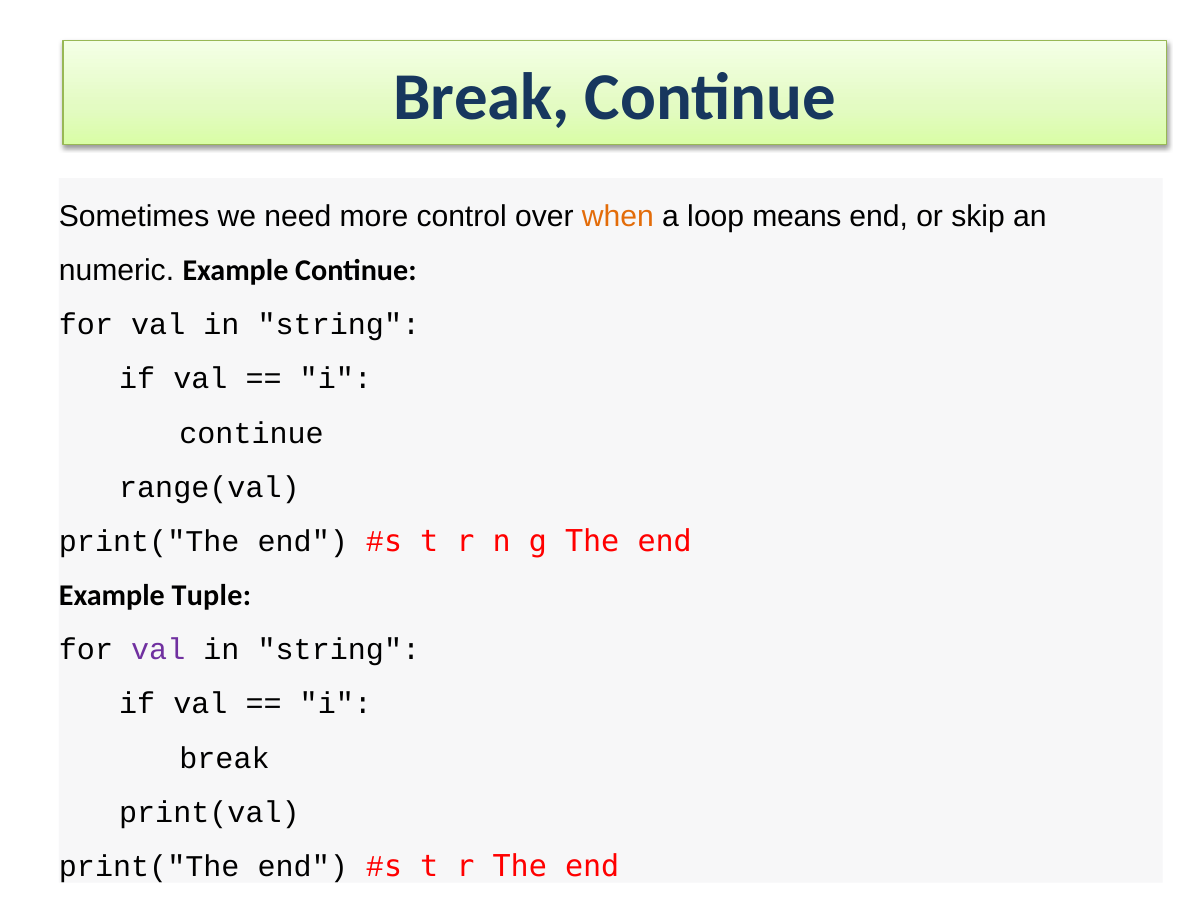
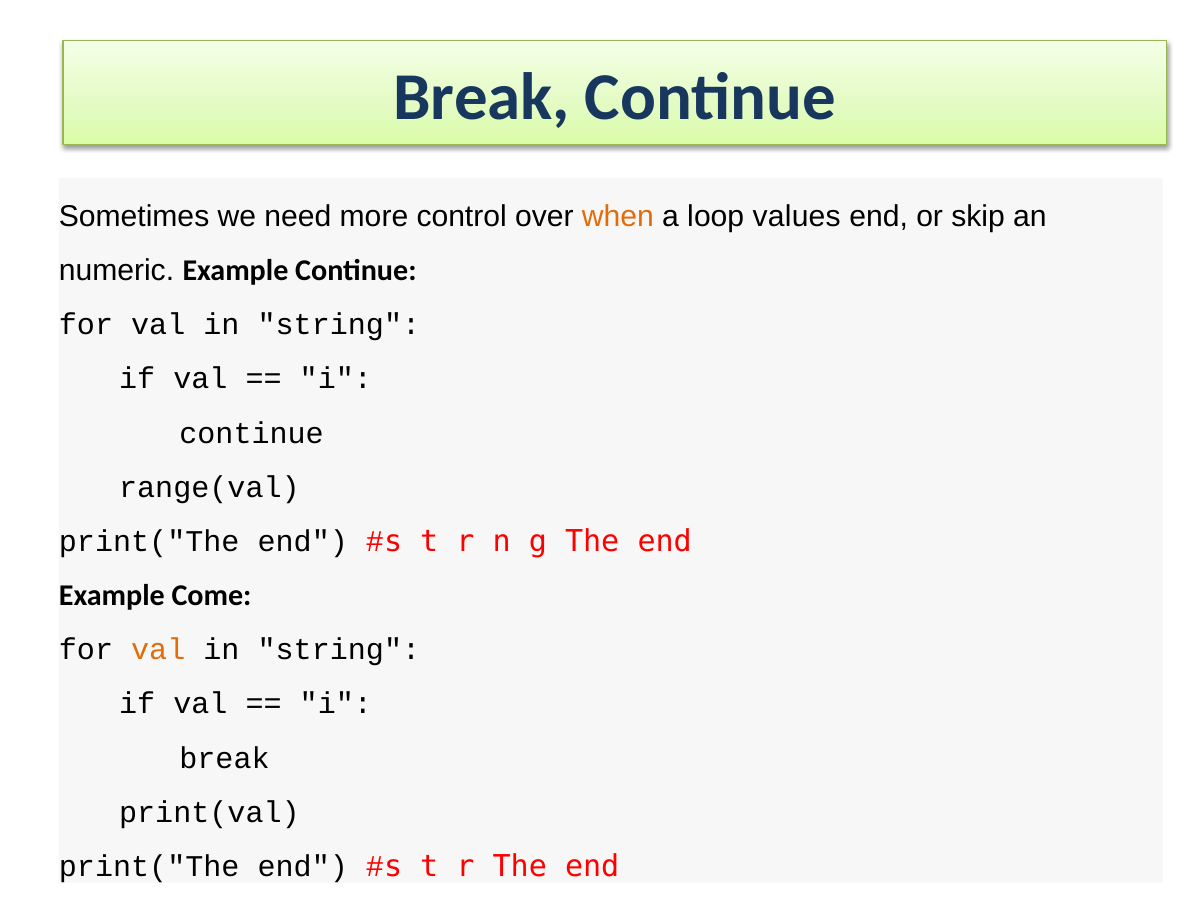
means: means -> values
Tuple: Tuple -> Come
val at (158, 650) colour: purple -> orange
